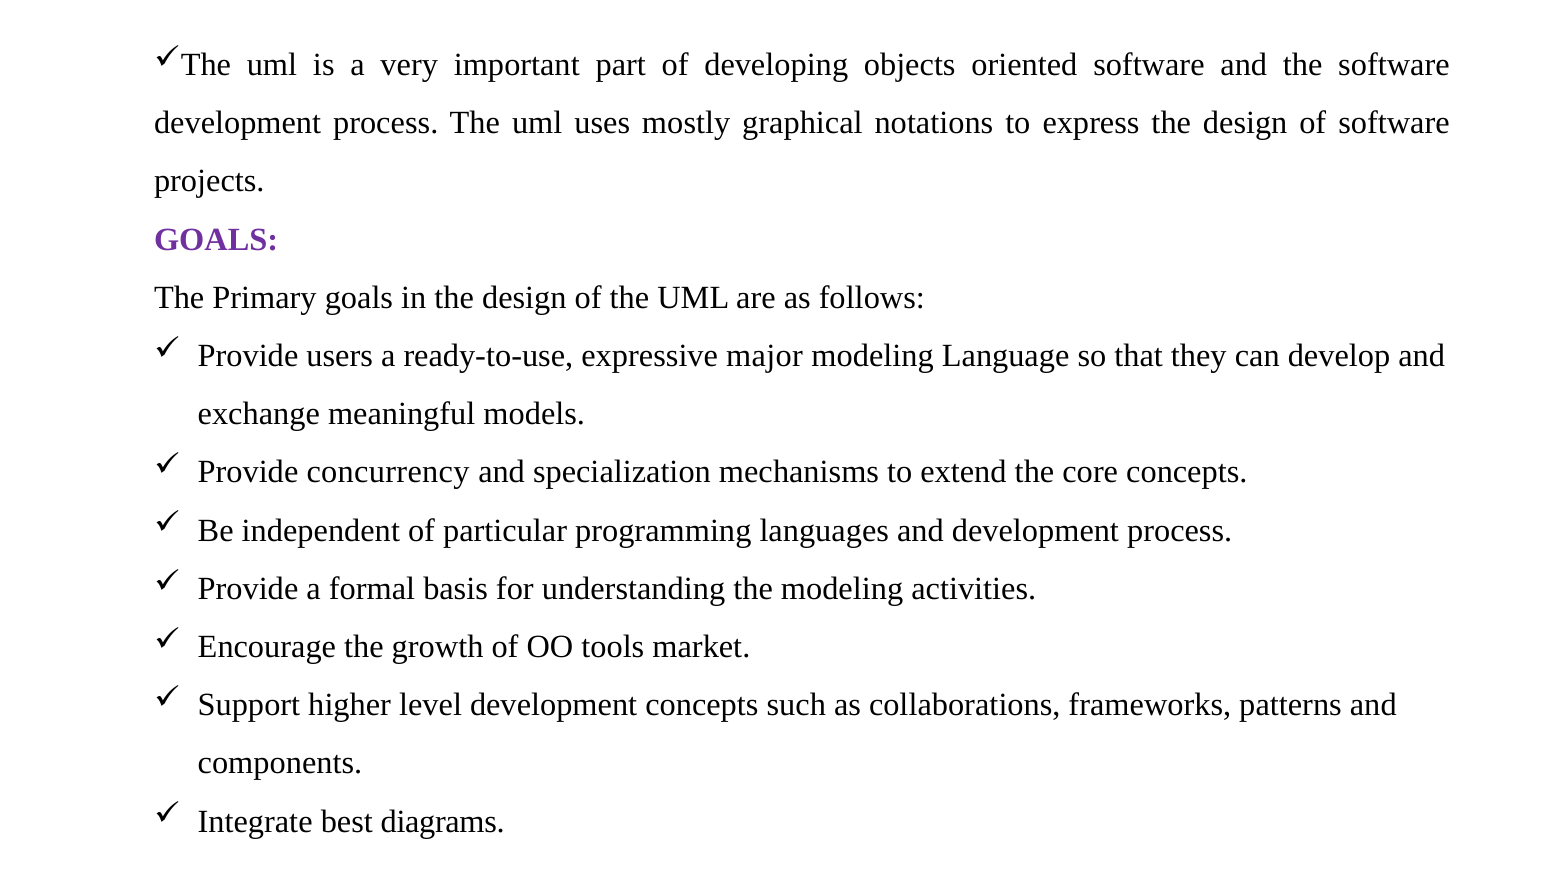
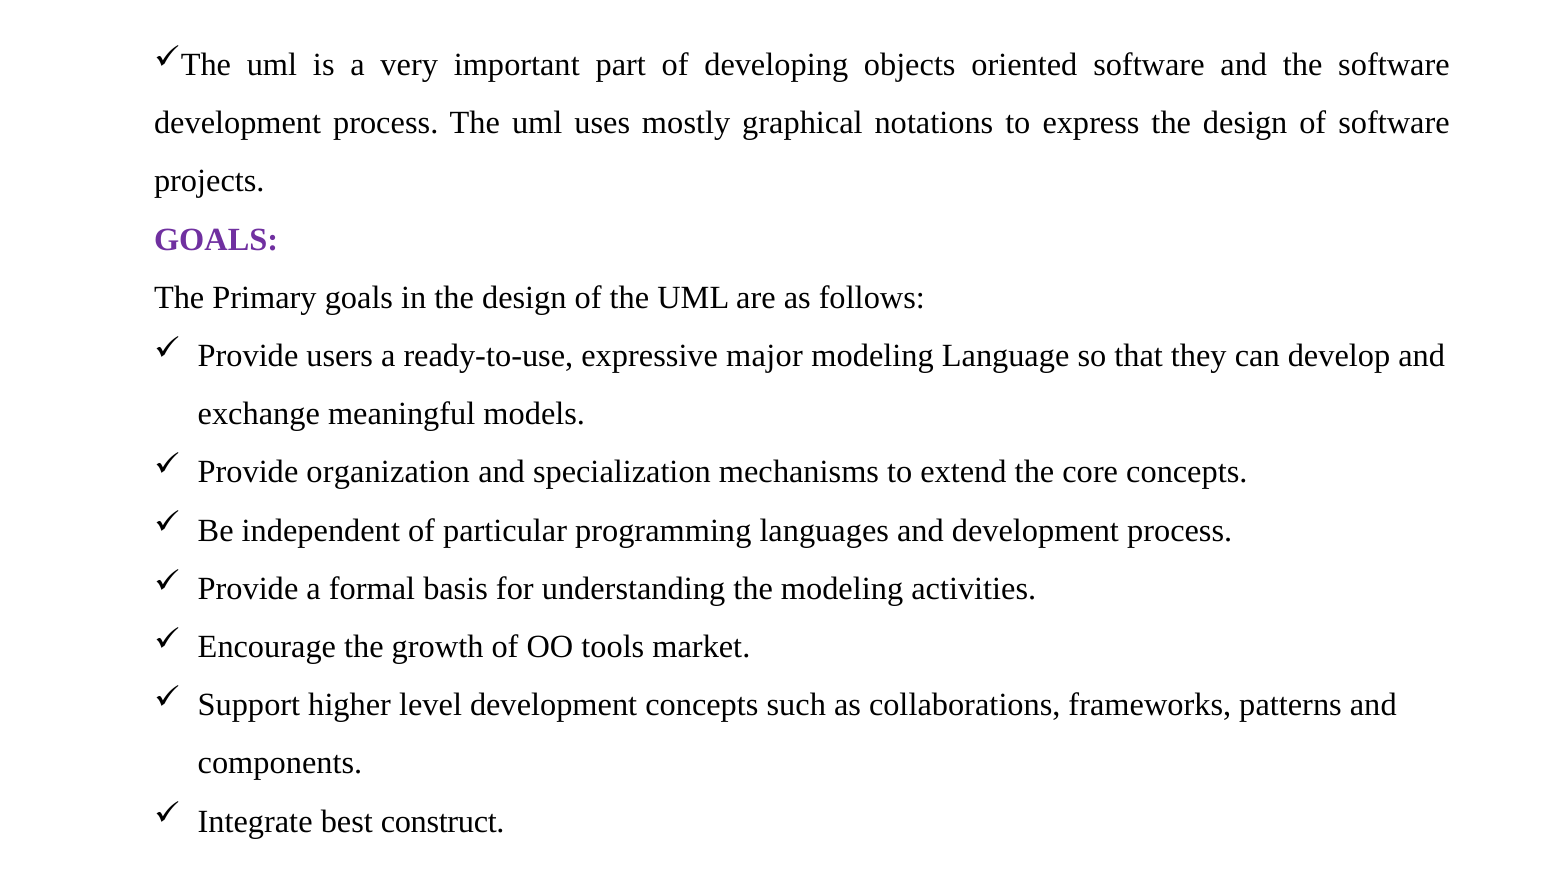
concurrency: concurrency -> organization
diagrams: diagrams -> construct
